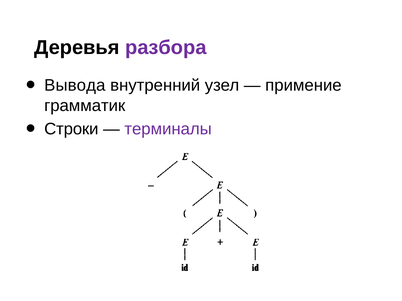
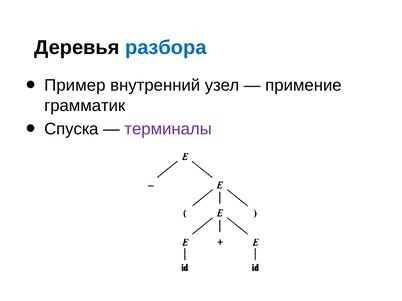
разбора colour: purple -> blue
Вывода: Вывода -> Пример
Строки: Строки -> Спуска
